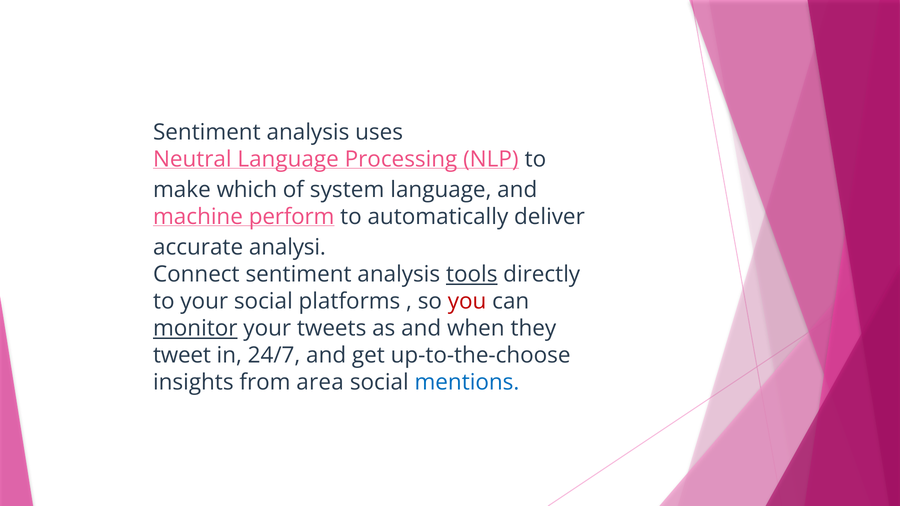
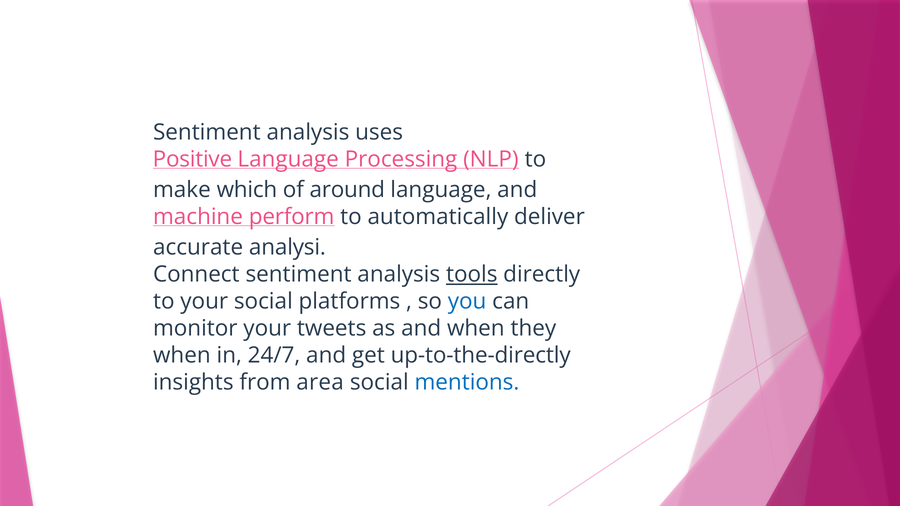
Neutral: Neutral -> Positive
system: system -> around
you colour: red -> blue
monitor underline: present -> none
tweet at (182, 356): tweet -> when
up-to-the-choose: up-to-the-choose -> up-to-the-directly
